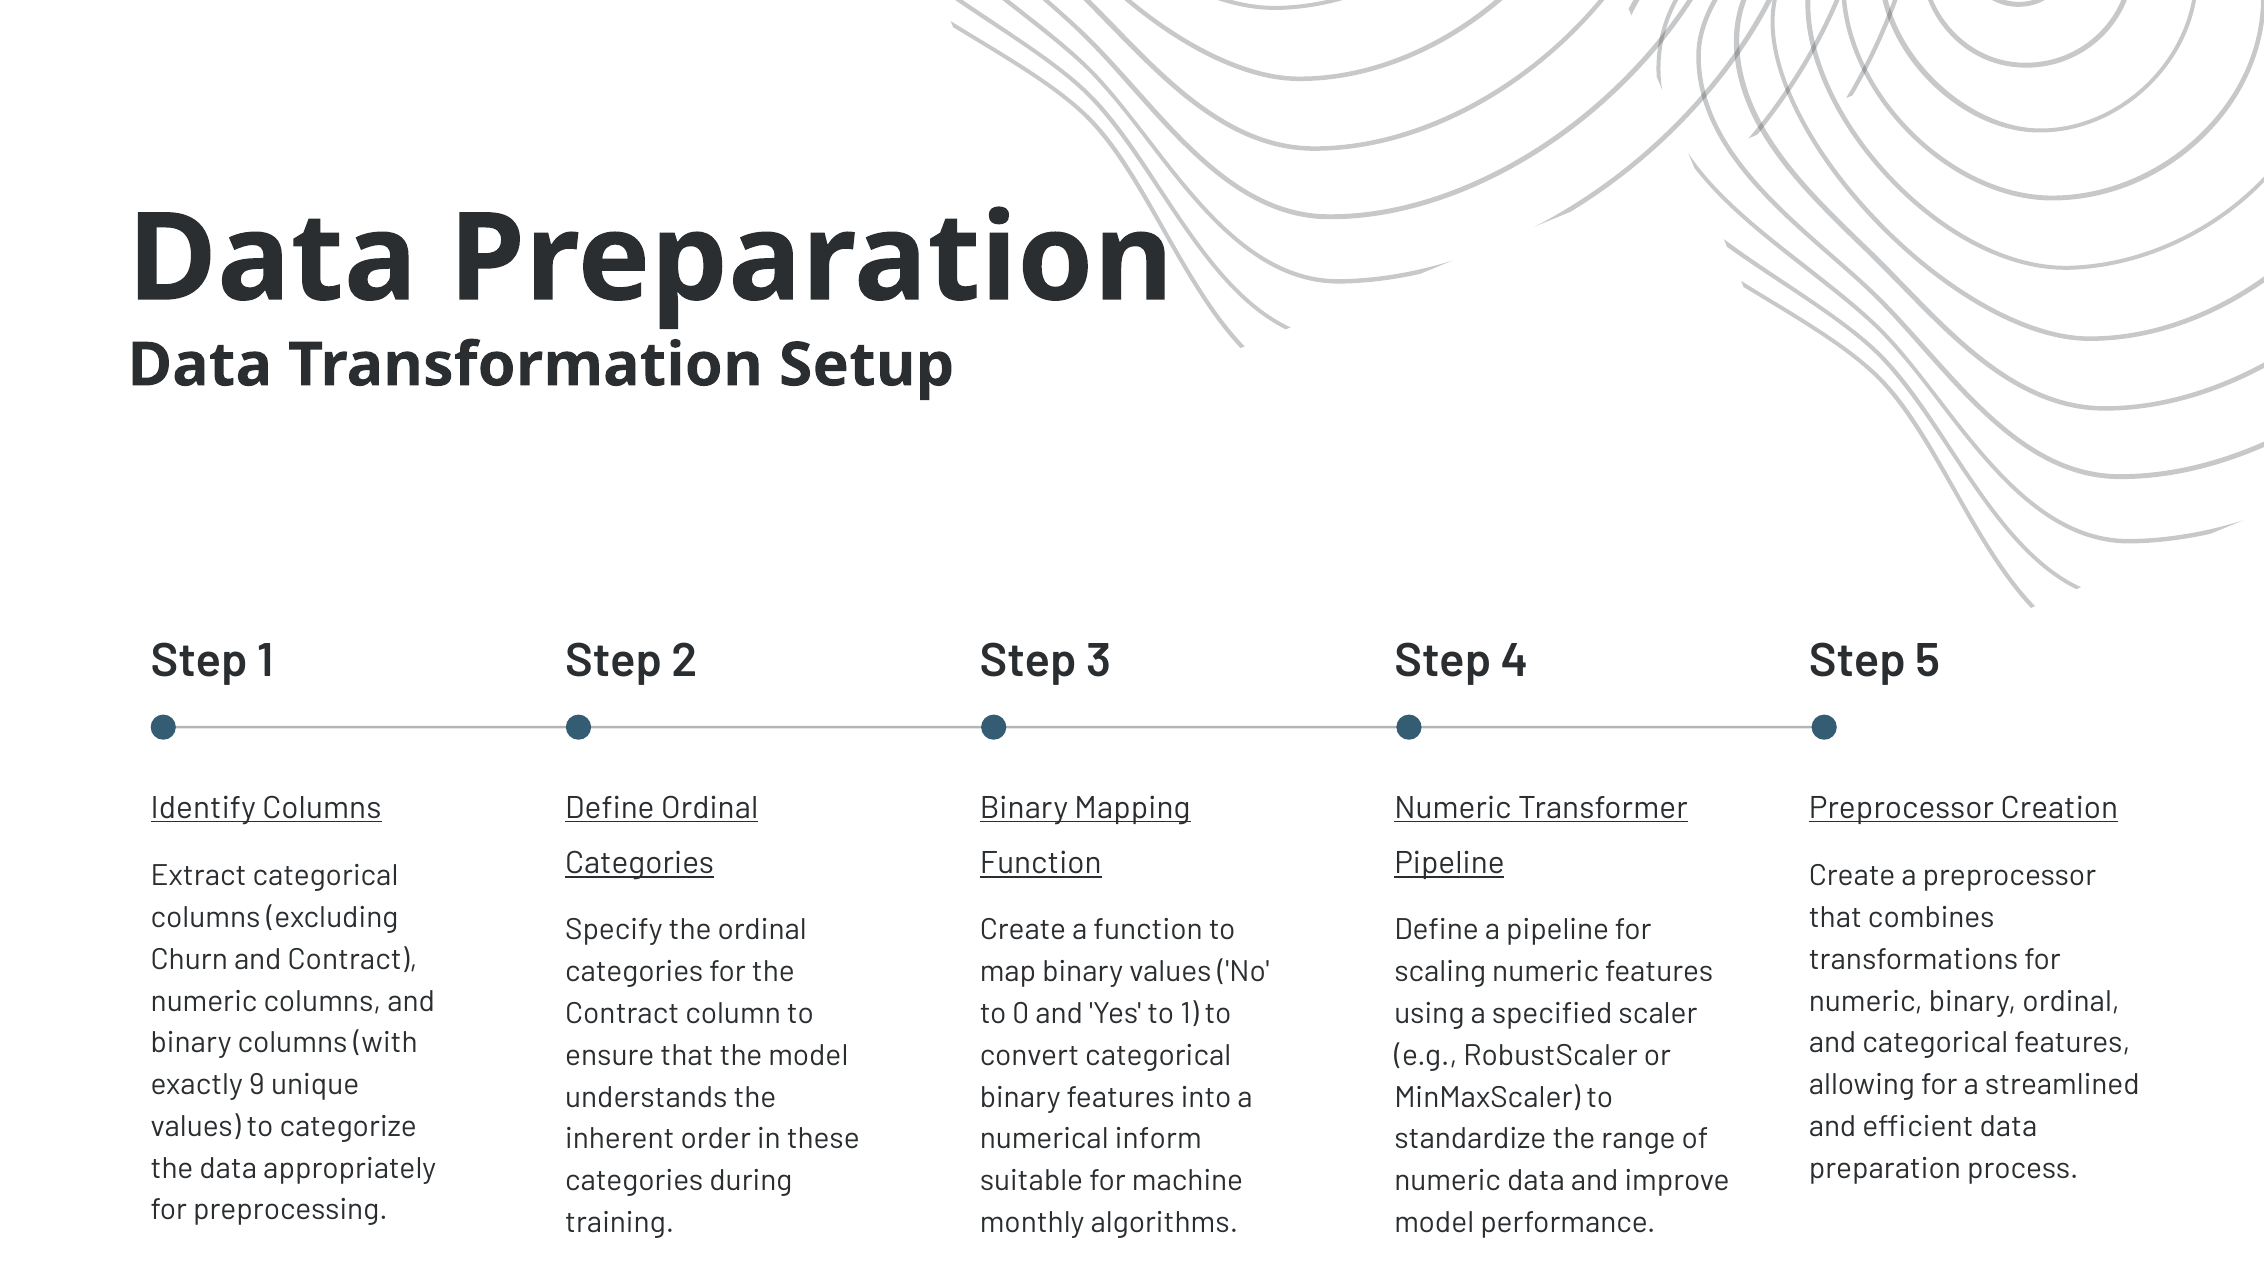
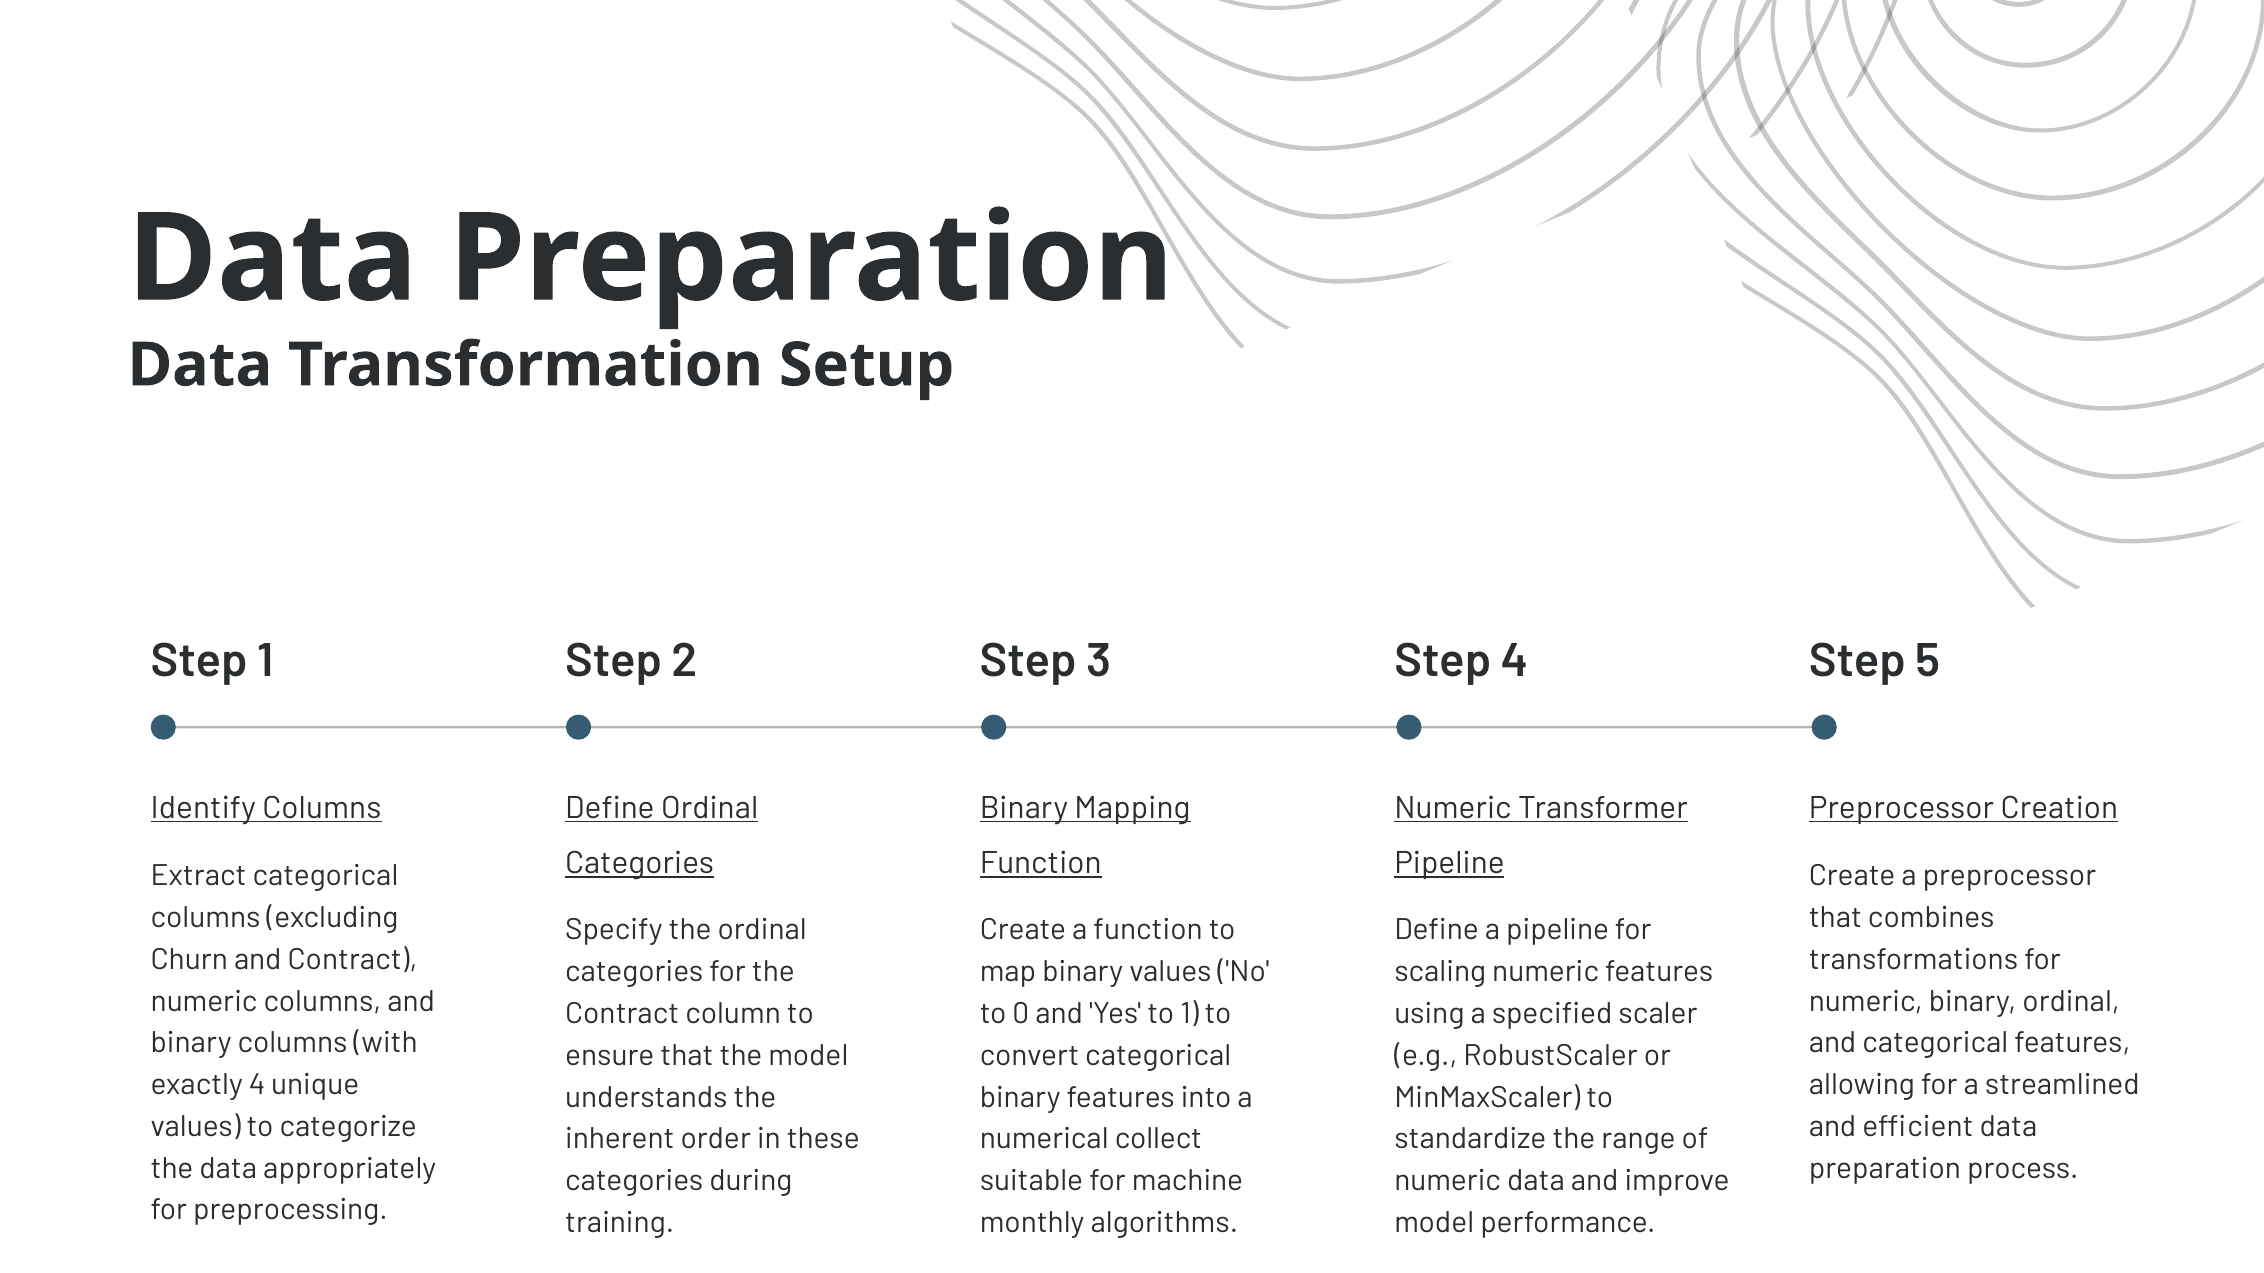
exactly 9: 9 -> 4
inform: inform -> collect
